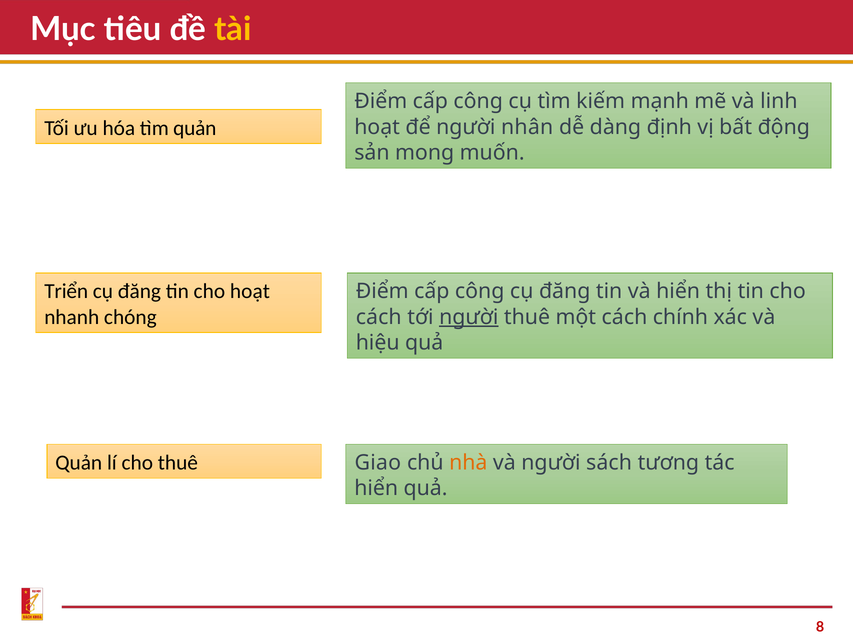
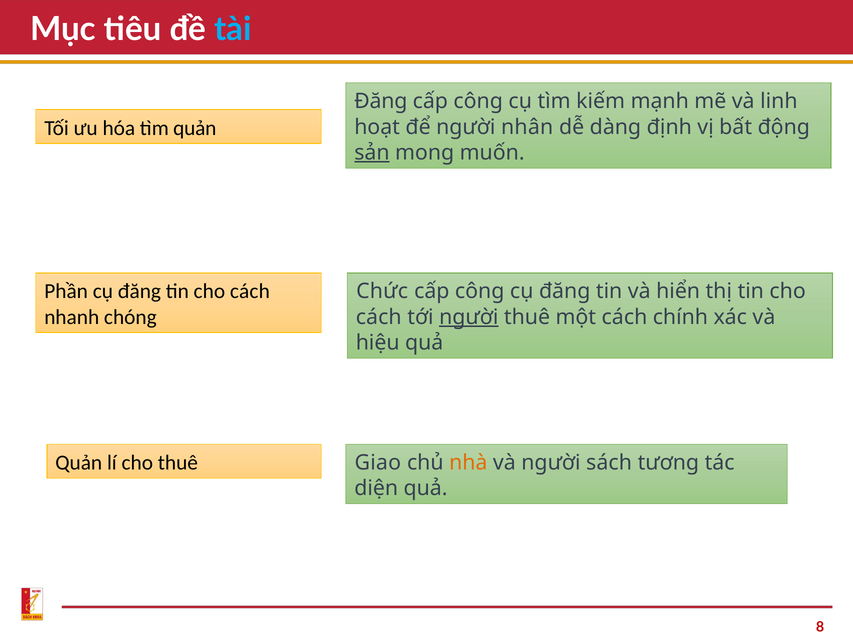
tài colour: yellow -> light blue
Điểm at (381, 101): Điểm -> Đăng
sản underline: none -> present
Triển: Triển -> Phần
đăng tin cho hoạt: hoạt -> cách
Điểm at (382, 291): Điểm -> Chức
hiển at (376, 488): hiển -> diện
